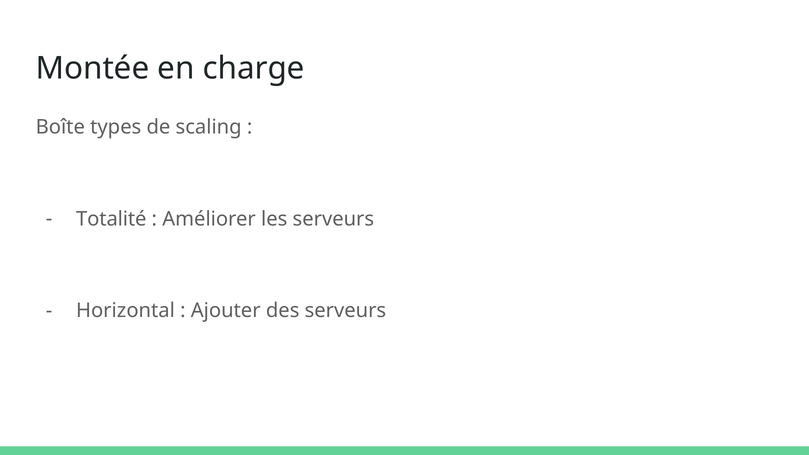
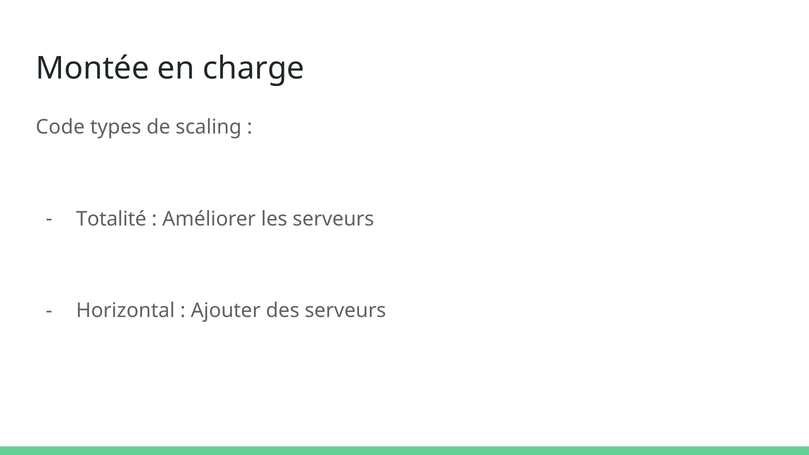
Boîte: Boîte -> Code
